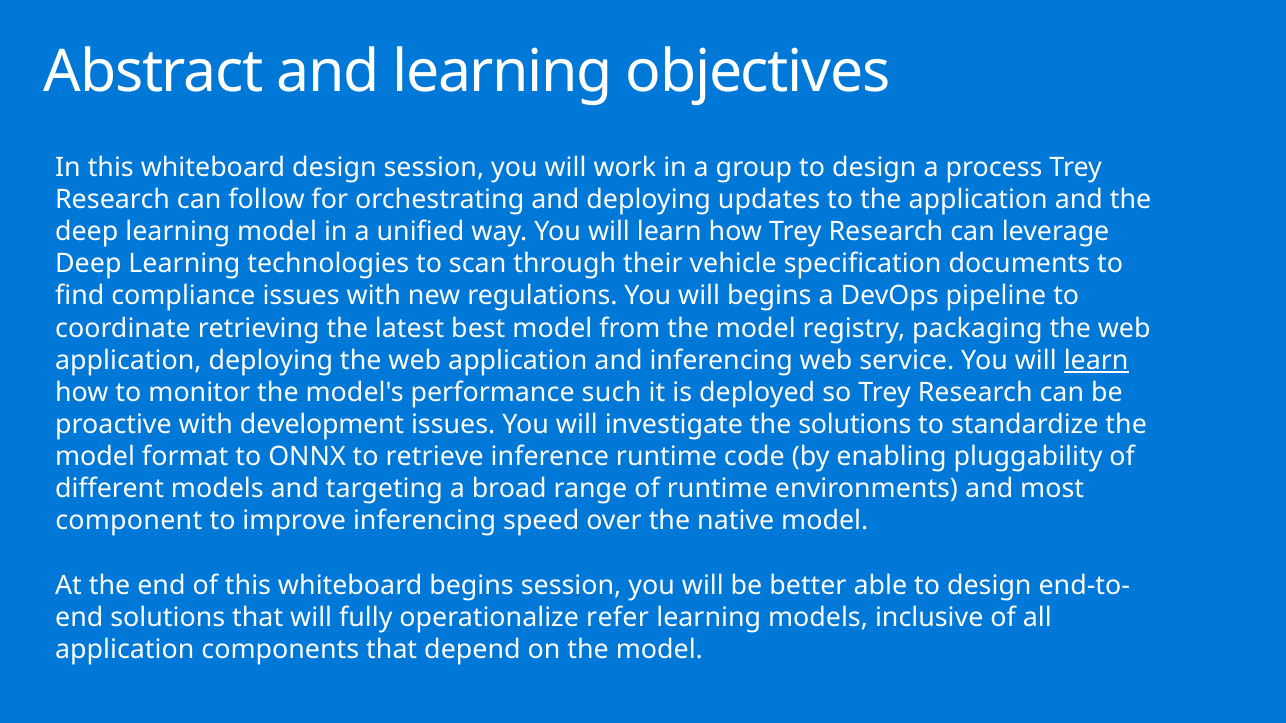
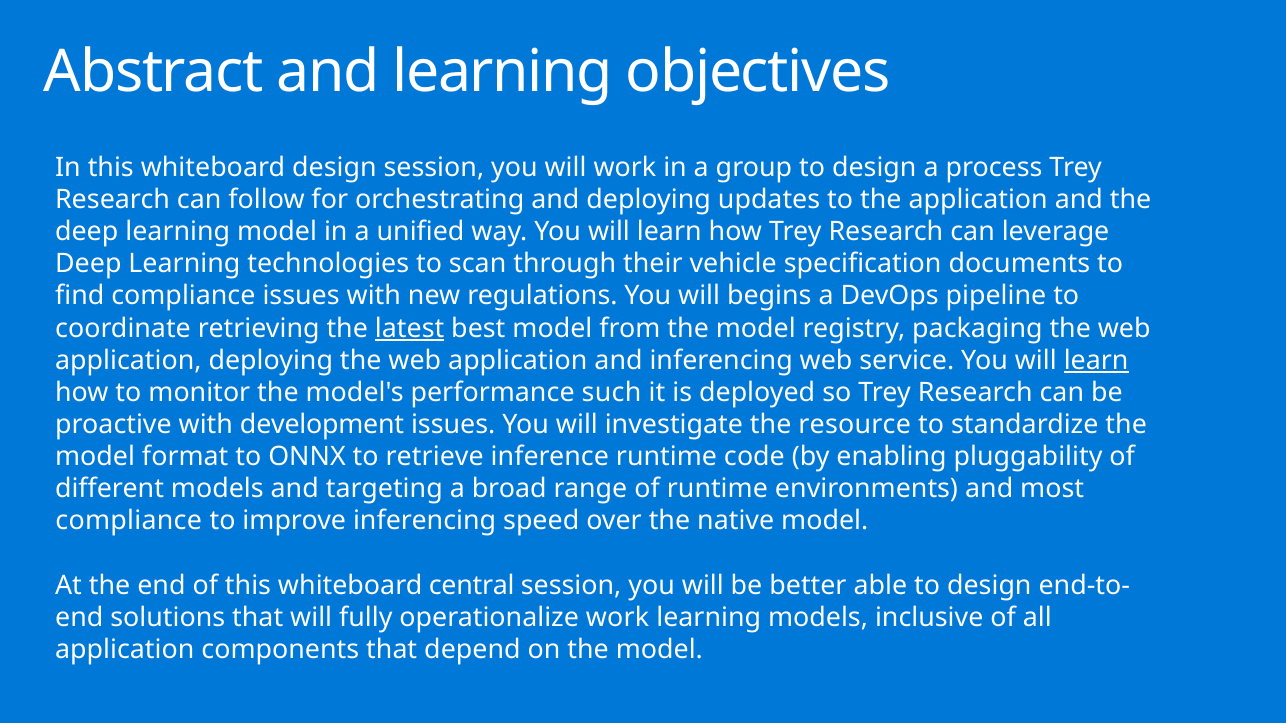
latest underline: none -> present
the solutions: solutions -> resource
component at (129, 521): component -> compliance
whiteboard begins: begins -> central
operationalize refer: refer -> work
